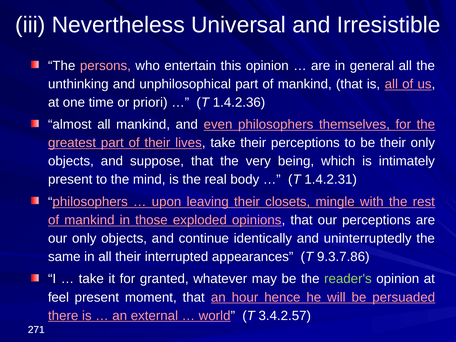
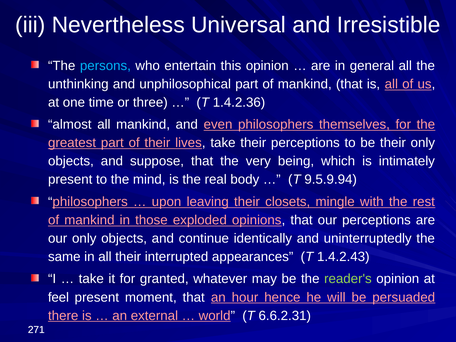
persons colour: pink -> light blue
priori: priori -> three
1.4.2.31: 1.4.2.31 -> 9.5.9.94
9.3.7.86: 9.3.7.86 -> 1.4.2.43
3.4.2.57: 3.4.2.57 -> 6.6.2.31
